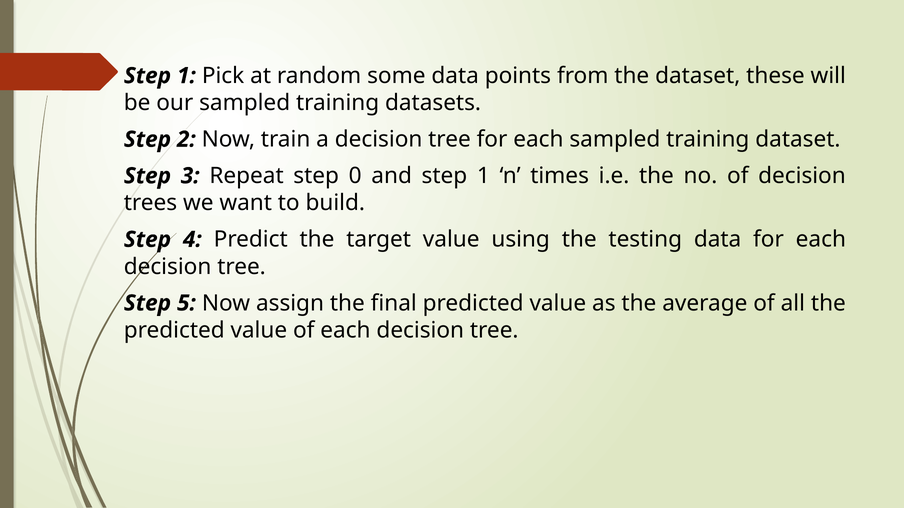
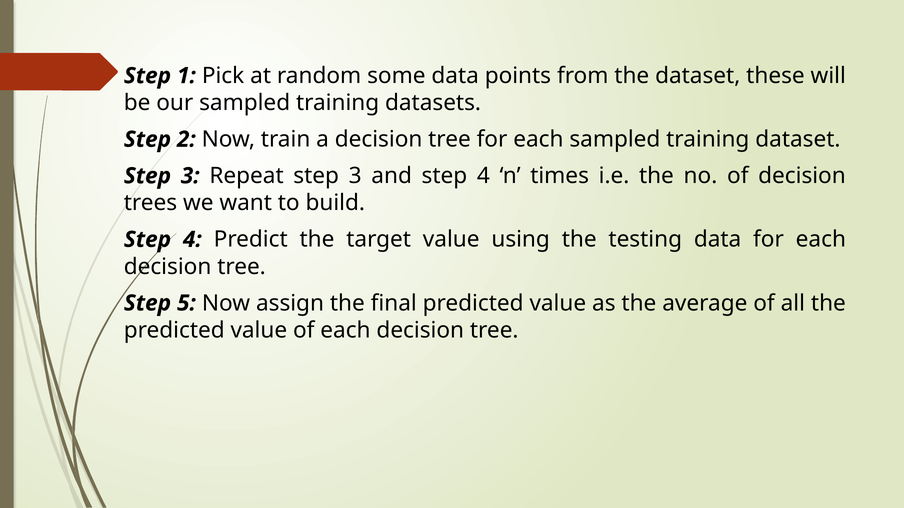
Repeat step 0: 0 -> 3
and step 1: 1 -> 4
